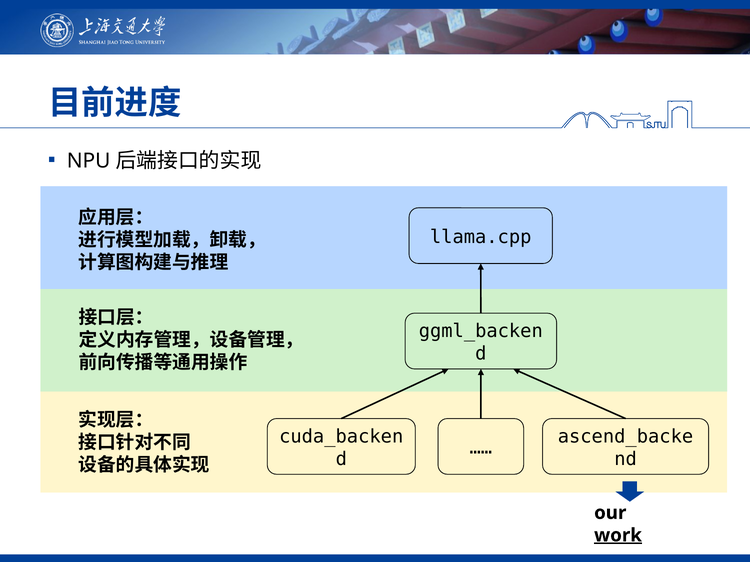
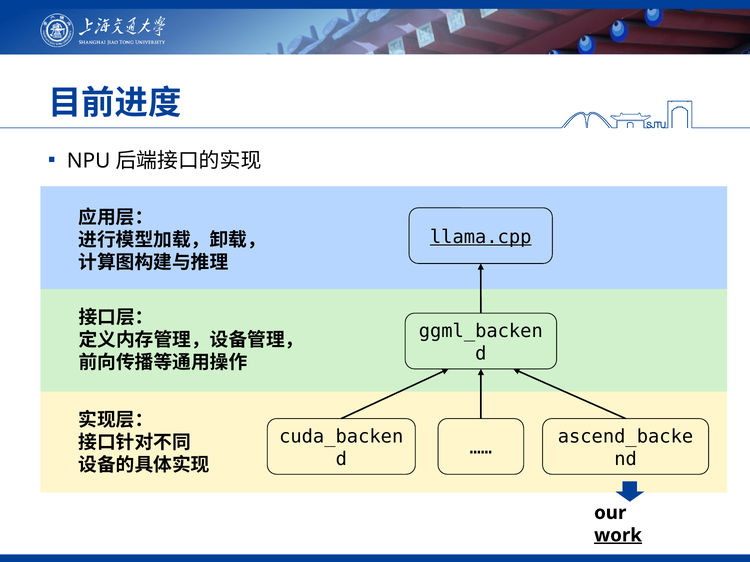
llama.cpp underline: none -> present
